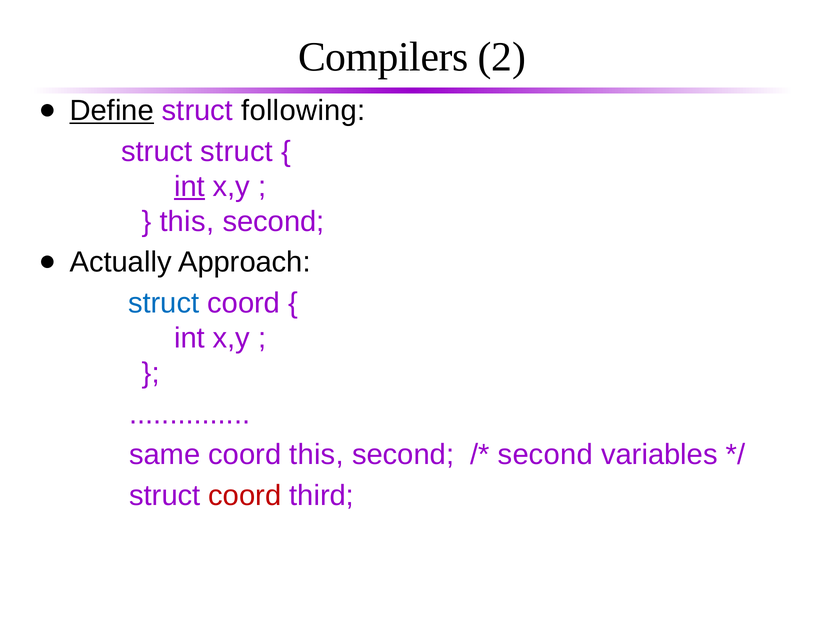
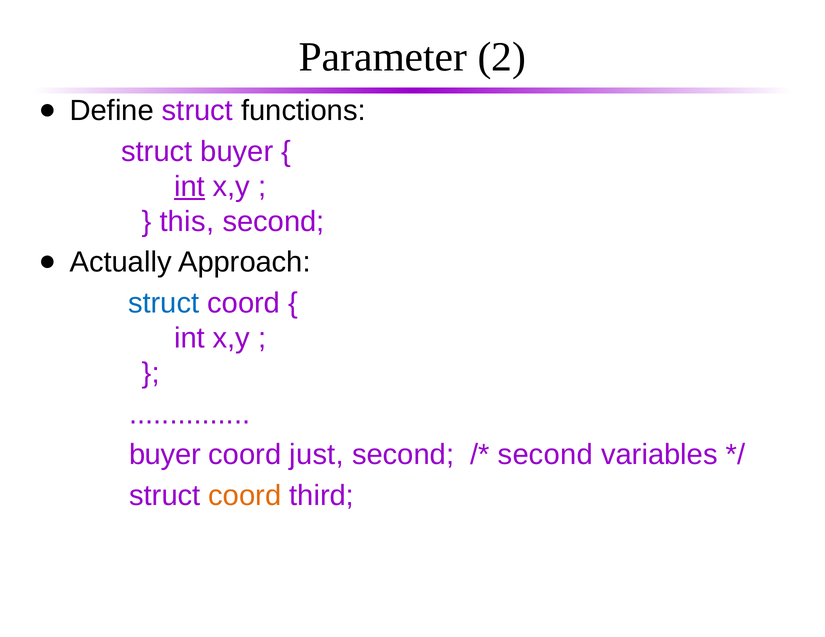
Compilers: Compilers -> Parameter
Define underline: present -> none
following: following -> functions
struct struct: struct -> buyer
same at (165, 455): same -> buyer
coord this: this -> just
coord at (245, 496) colour: red -> orange
